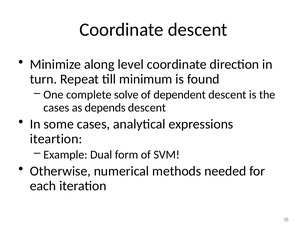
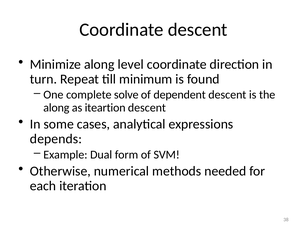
cases at (56, 108): cases -> along
depends: depends -> iteartion
iteartion: iteartion -> depends
